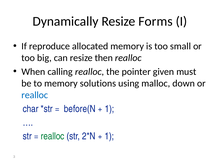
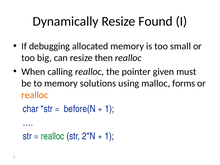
Forms: Forms -> Found
reproduce: reproduce -> debugging
down: down -> forms
realloc at (35, 95) colour: blue -> orange
